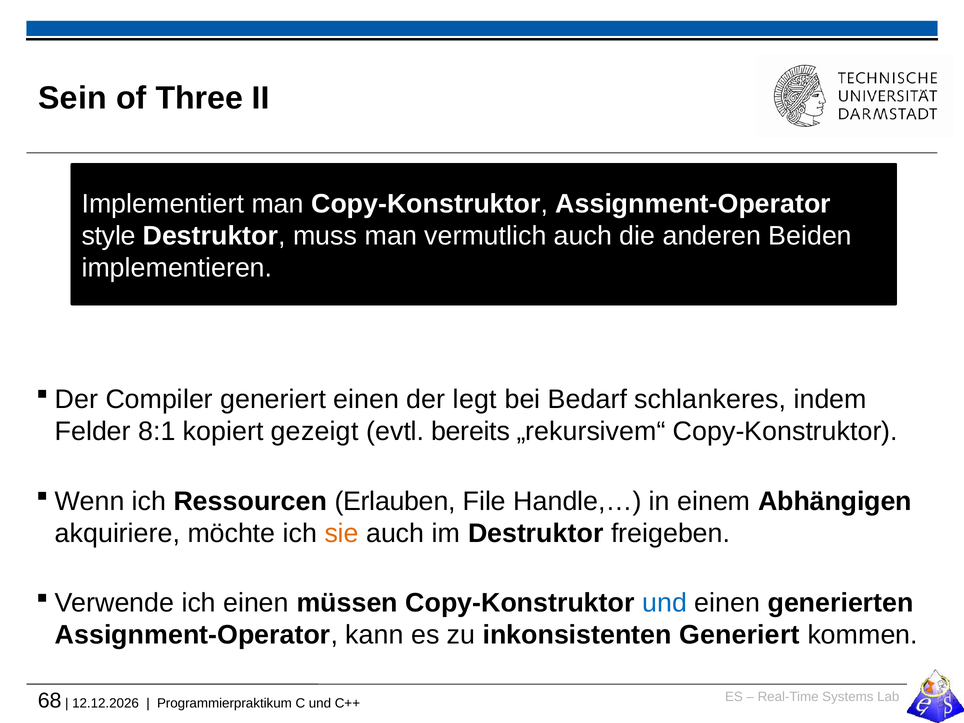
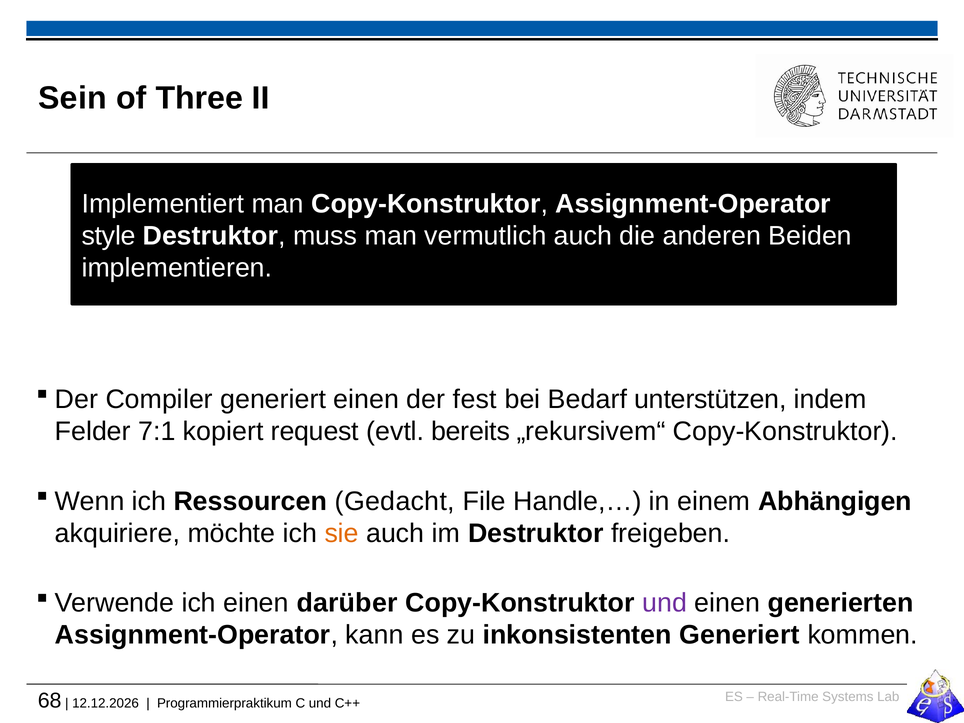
legt: legt -> fest
schlankeres: schlankeres -> unterstützen
8:1: 8:1 -> 7:1
gezeigt: gezeigt -> request
Erlauben: Erlauben -> Gedacht
müssen: müssen -> darüber
und at (665, 603) colour: blue -> purple
